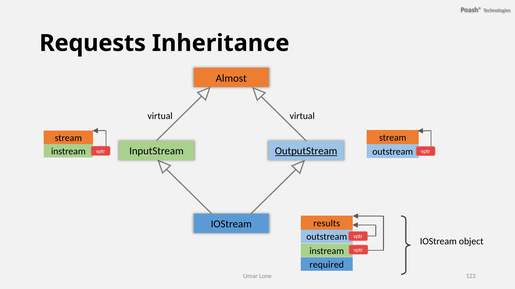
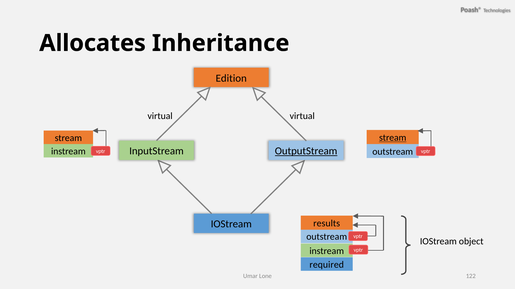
Requests: Requests -> Allocates
Almost: Almost -> Edition
stream at (393, 138) underline: none -> present
